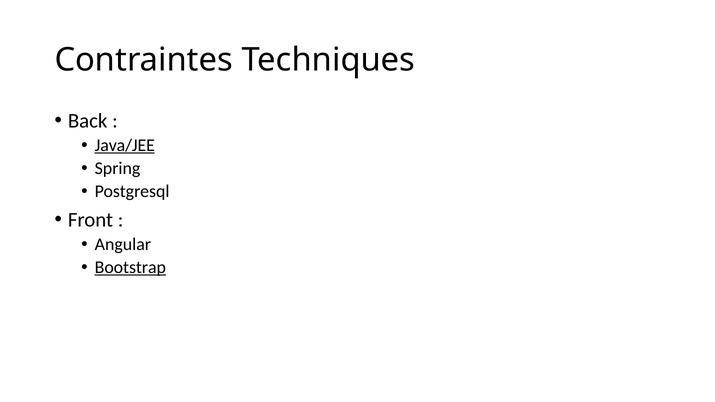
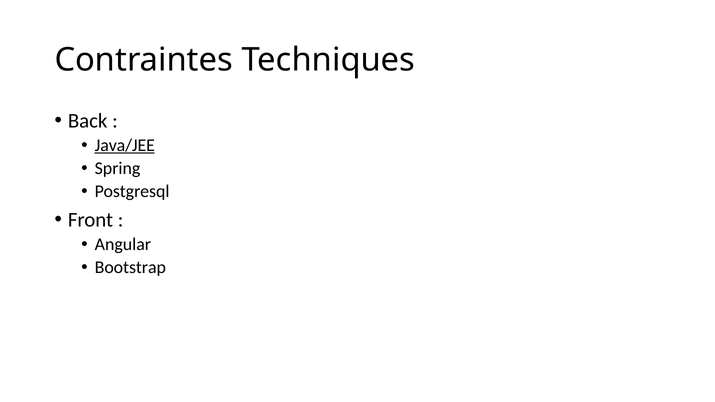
Bootstrap underline: present -> none
